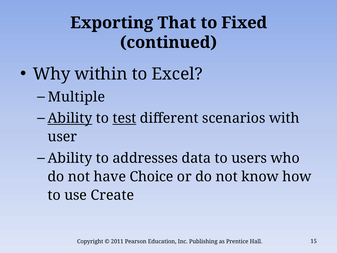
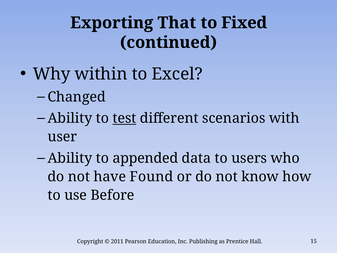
Multiple: Multiple -> Changed
Ability at (70, 118) underline: present -> none
addresses: addresses -> appended
Choice: Choice -> Found
Create: Create -> Before
